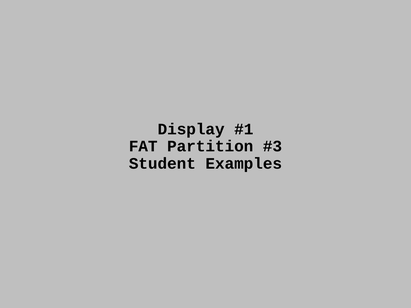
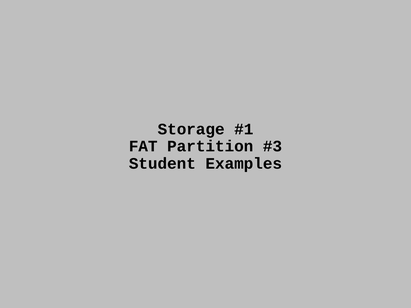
Display: Display -> Storage
